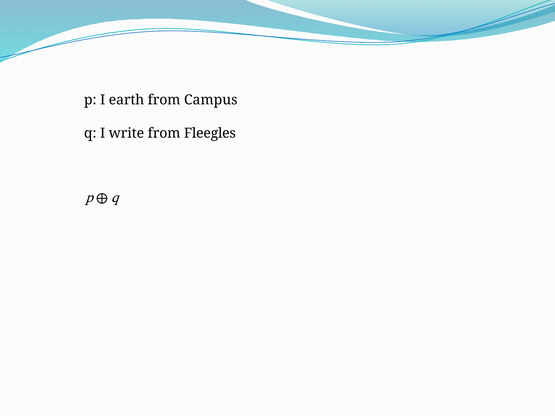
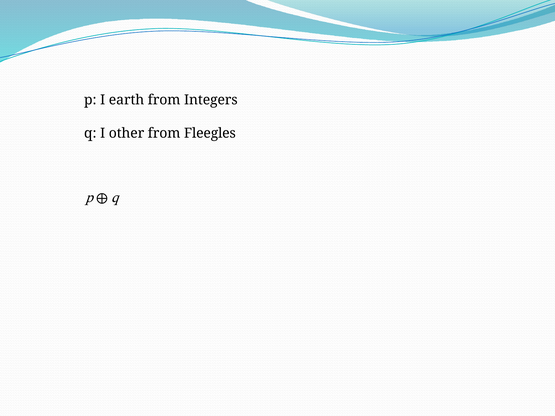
Campus: Campus -> Integers
write: write -> other
